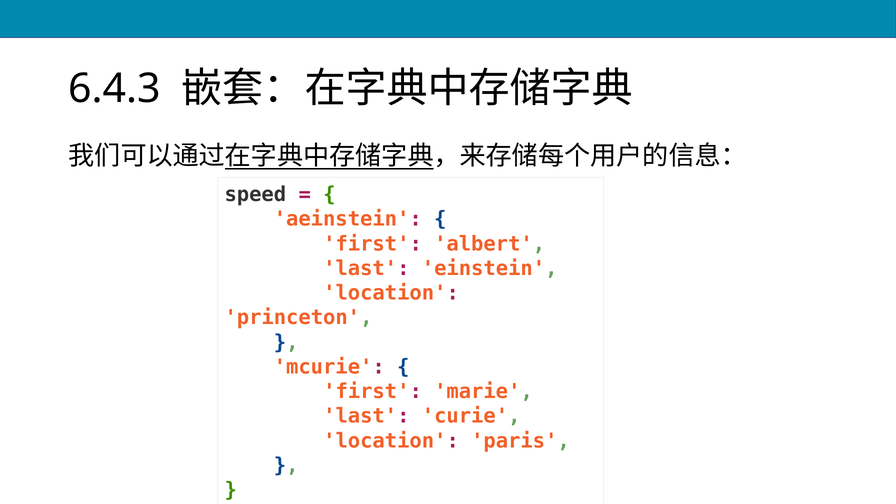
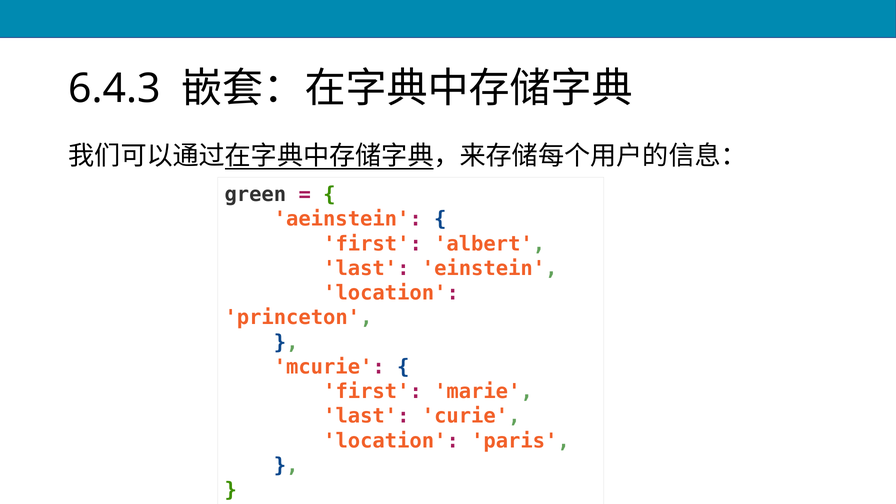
speed: speed -> green
